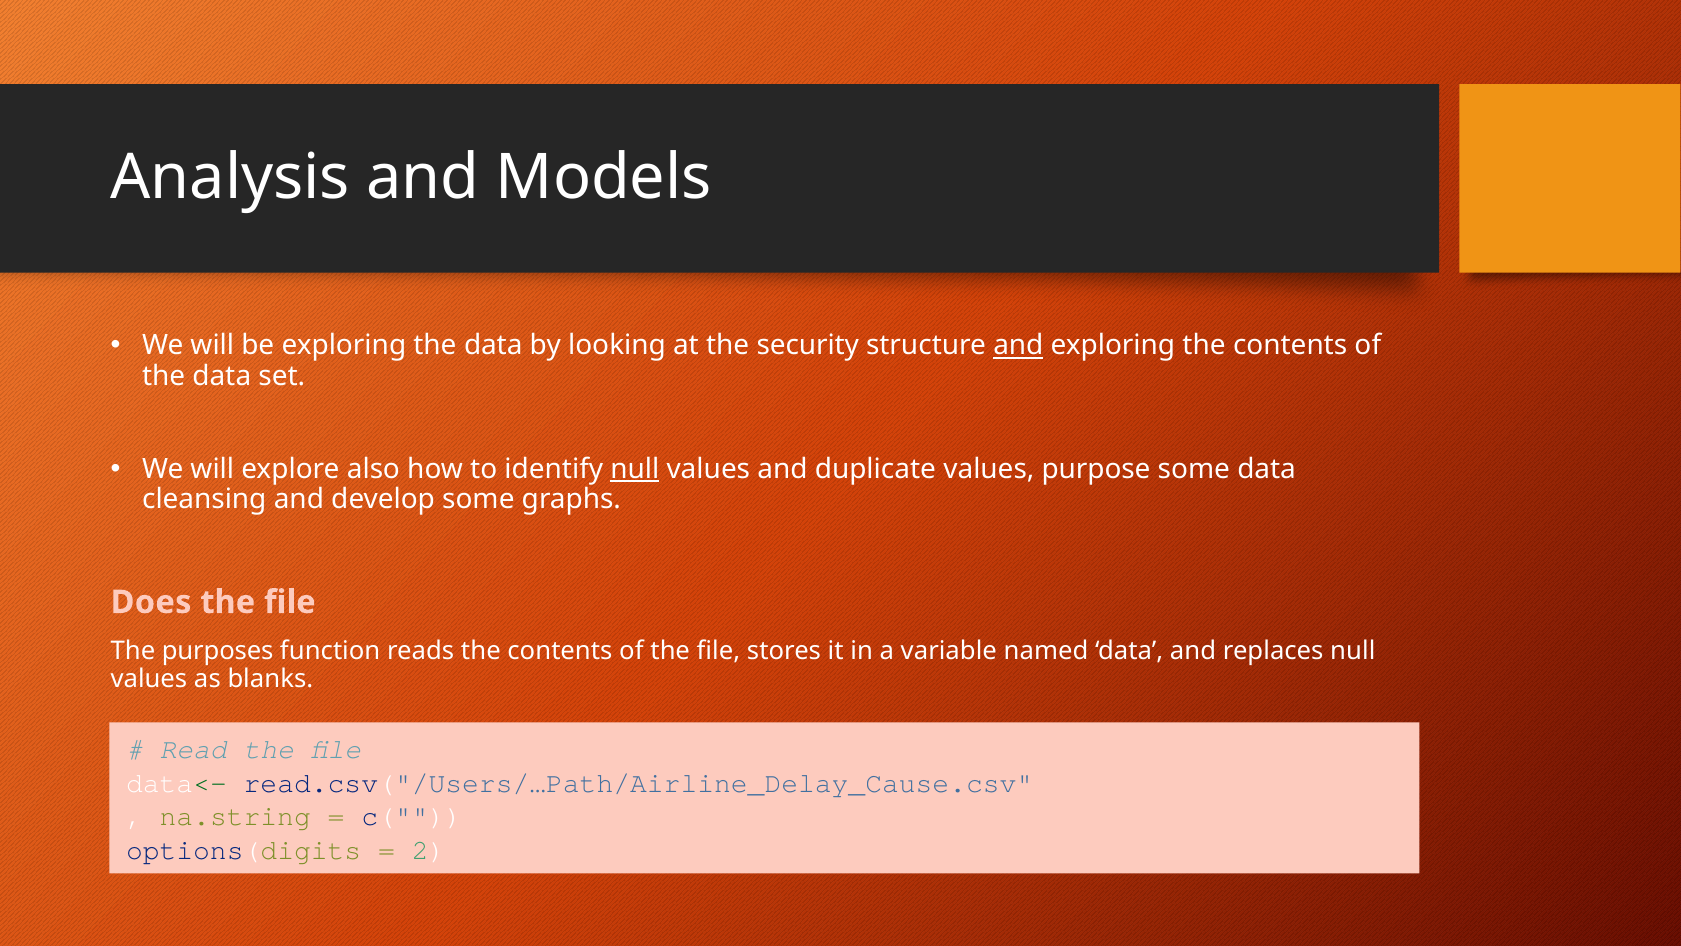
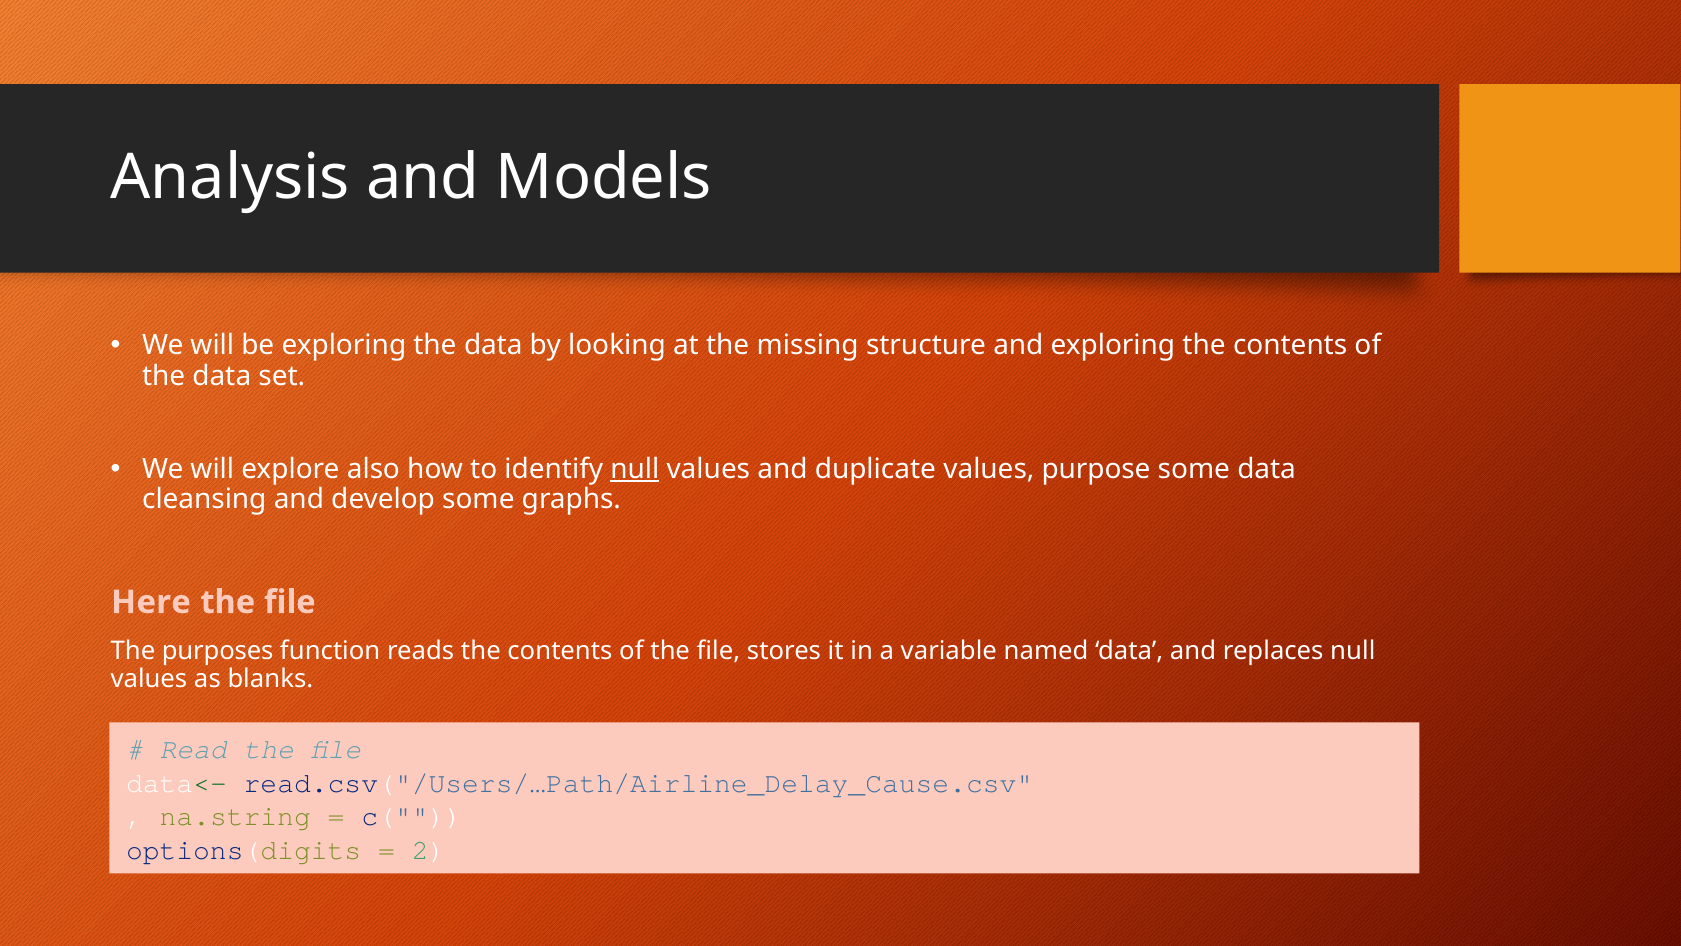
security: security -> missing
and at (1018, 346) underline: present -> none
Does: Does -> Here
